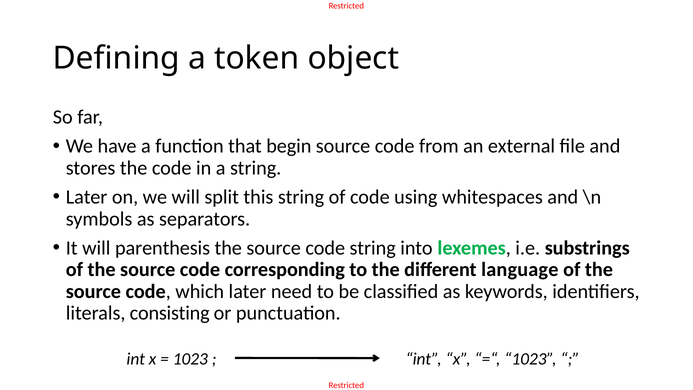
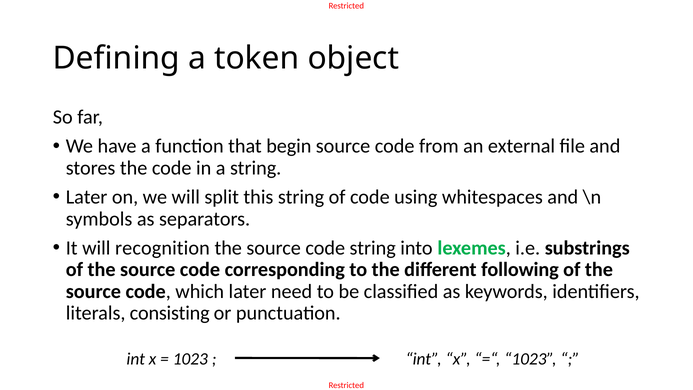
parenthesis: parenthesis -> recognition
language: language -> following
